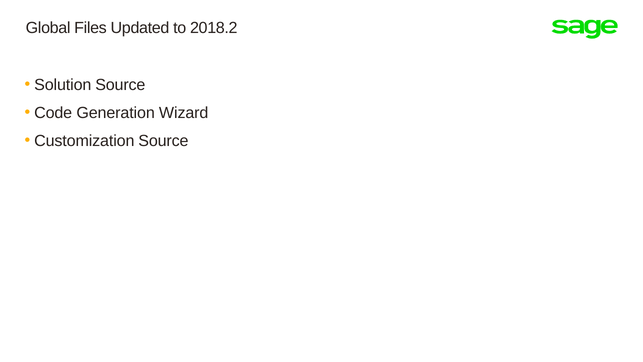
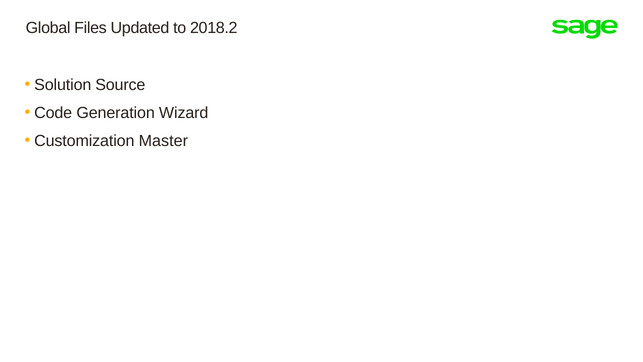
Customization Source: Source -> Master
